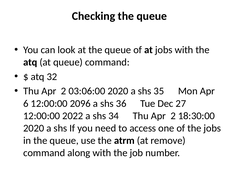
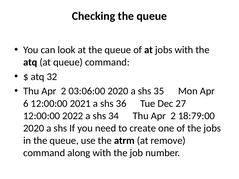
2096: 2096 -> 2021
18:30:00: 18:30:00 -> 18:79:00
access: access -> create
